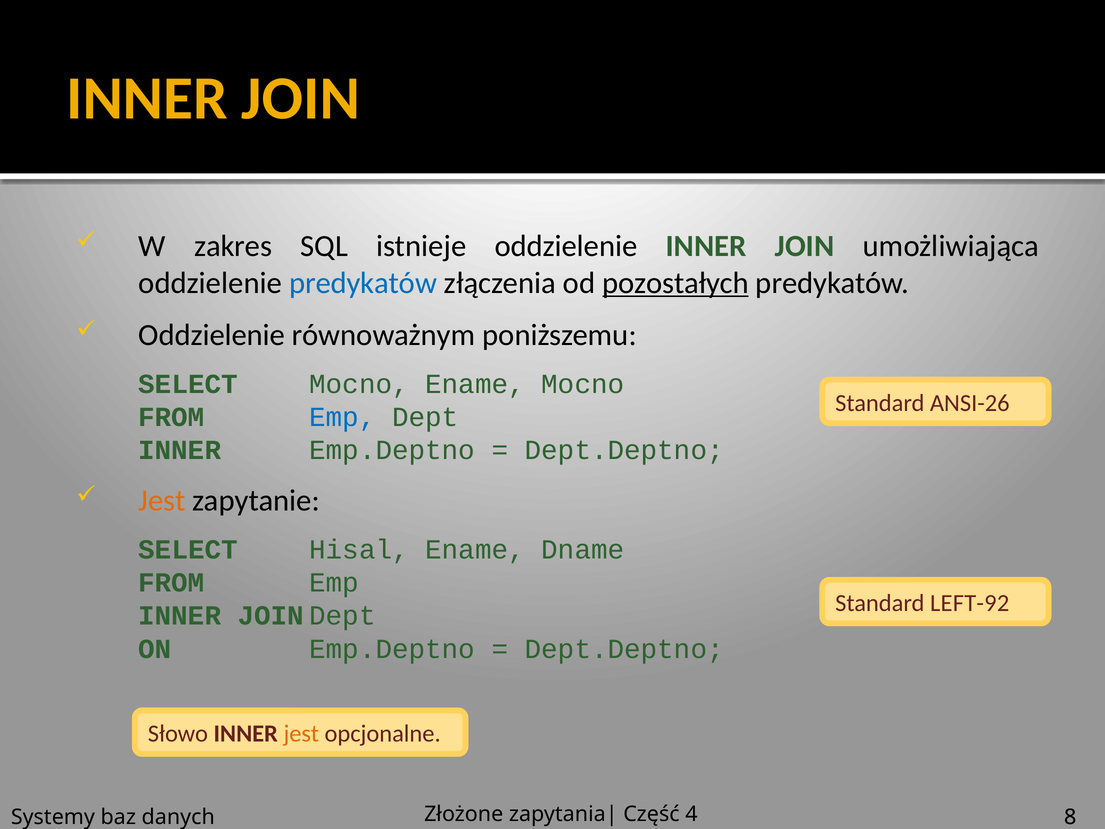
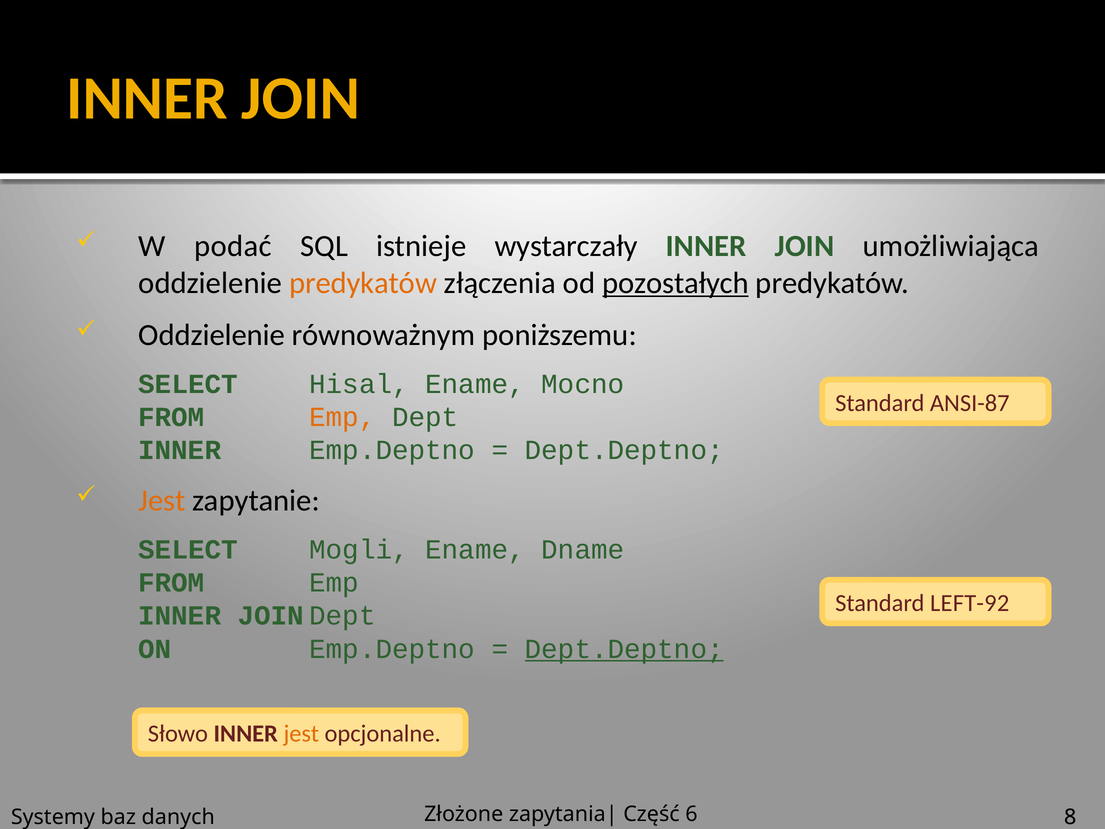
zakres: zakres -> podać
istnieje oddzielenie: oddzielenie -> wystarczały
predykatów at (363, 283) colour: blue -> orange
SELECT Mocno: Mocno -> Hisal
ANSI-26: ANSI-26 -> ANSI-87
Emp at (342, 417) colour: blue -> orange
Hisal: Hisal -> Mogli
Dept.Deptno at (624, 649) underline: none -> present
4: 4 -> 6
